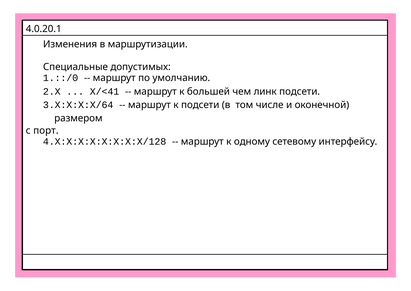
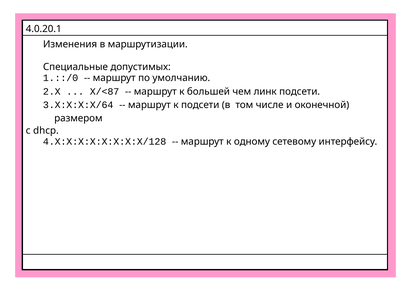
X/<41: X/<41 -> X/<87
порт: порт -> dhcp
